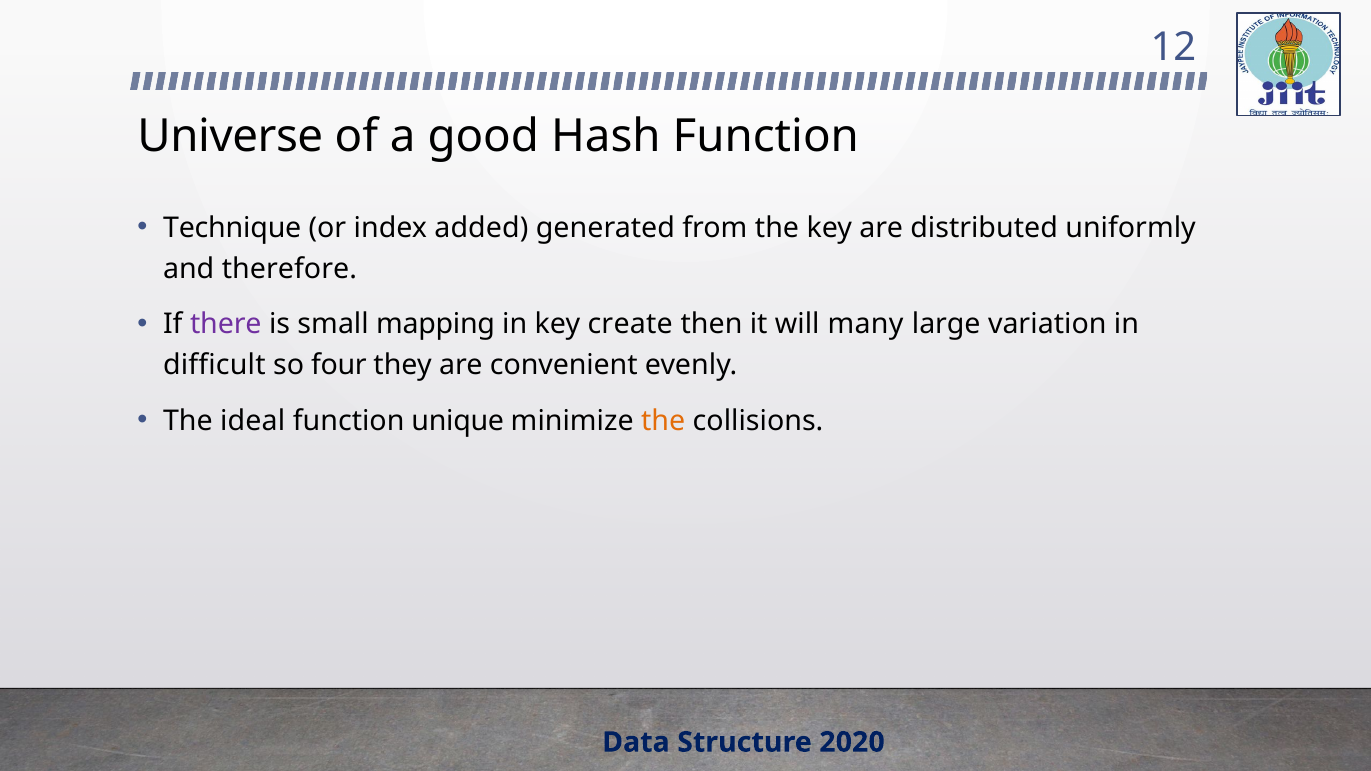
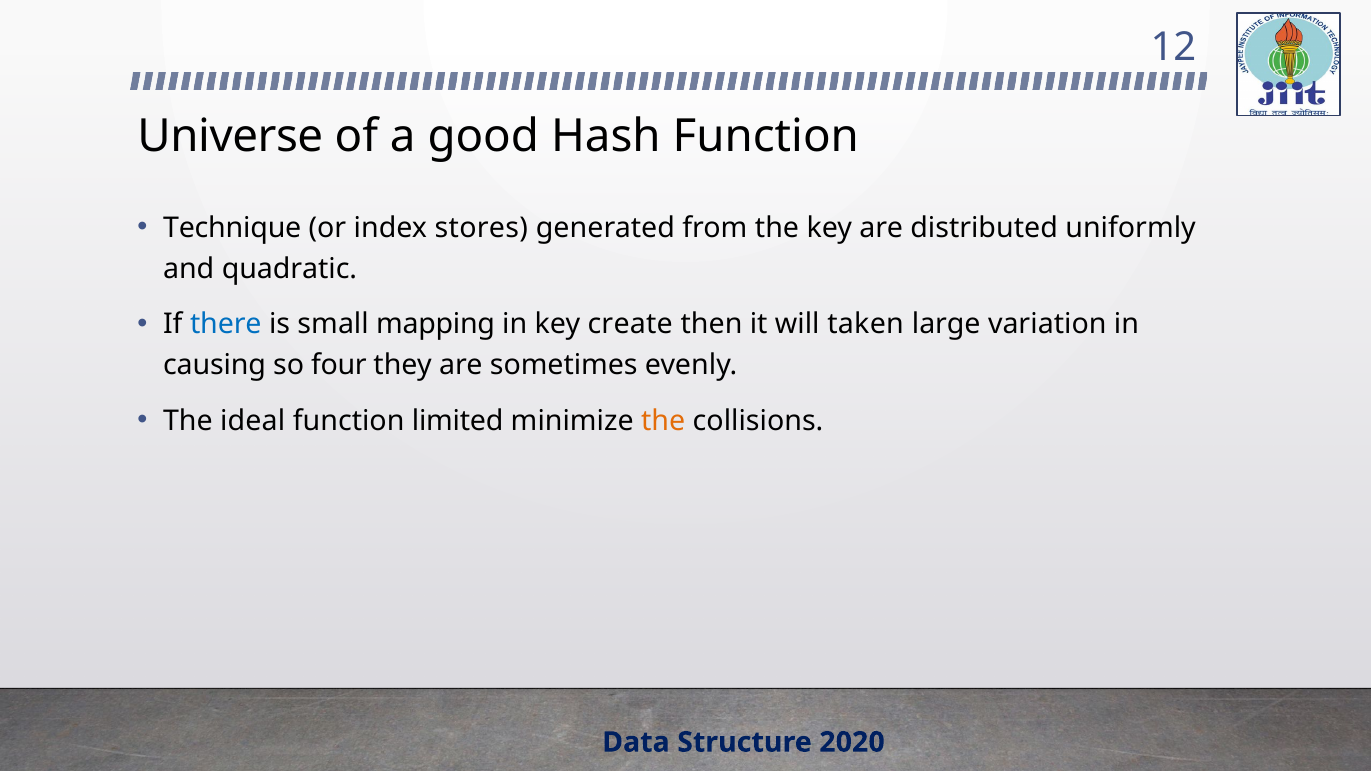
added: added -> stores
therefore: therefore -> quadratic
there colour: purple -> blue
many: many -> taken
difficult: difficult -> causing
convenient: convenient -> sometimes
unique: unique -> limited
